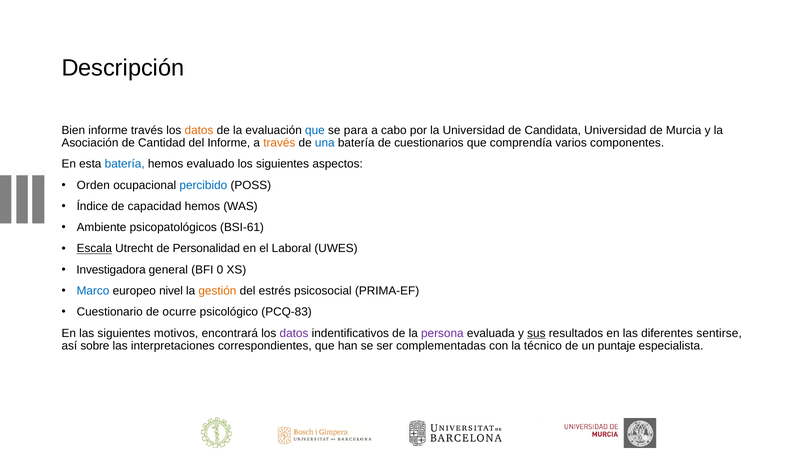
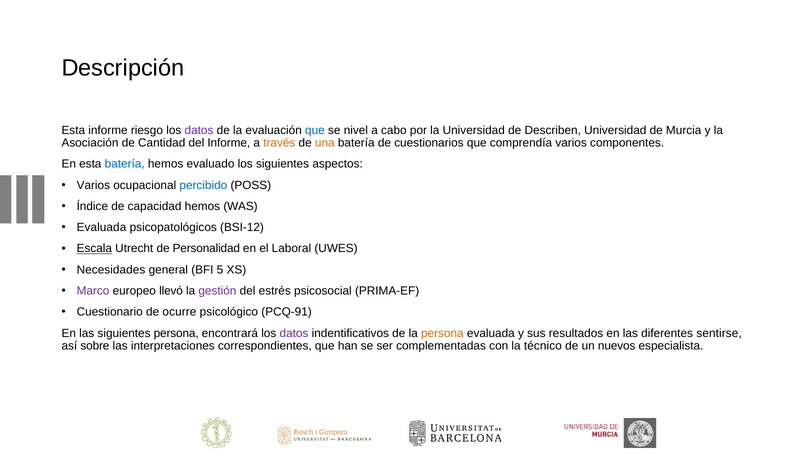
Bien at (73, 130): Bien -> Esta
informe través: través -> riesgo
datos at (199, 130) colour: orange -> purple
para: para -> nivel
Candidata: Candidata -> Describen
una colour: blue -> orange
Orden at (93, 185): Orden -> Varios
Ambiente at (102, 227): Ambiente -> Evaluada
BSI-61: BSI-61 -> BSI-12
Investigadora: Investigadora -> Necesidades
0: 0 -> 5
Marco colour: blue -> purple
nivel: nivel -> llevó
gestión colour: orange -> purple
PCQ-83: PCQ-83 -> PCQ-91
siguientes motivos: motivos -> persona
persona at (442, 333) colour: purple -> orange
sus underline: present -> none
puntaje: puntaje -> nuevos
